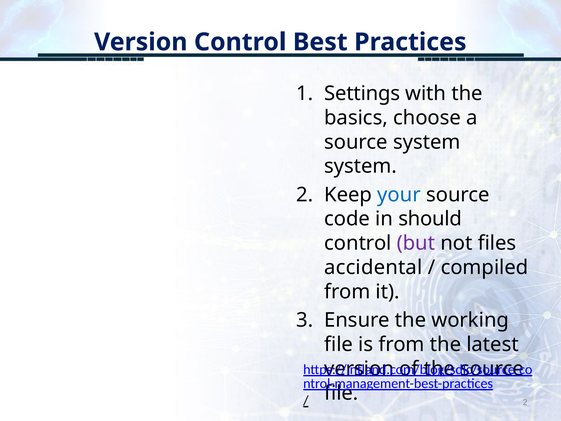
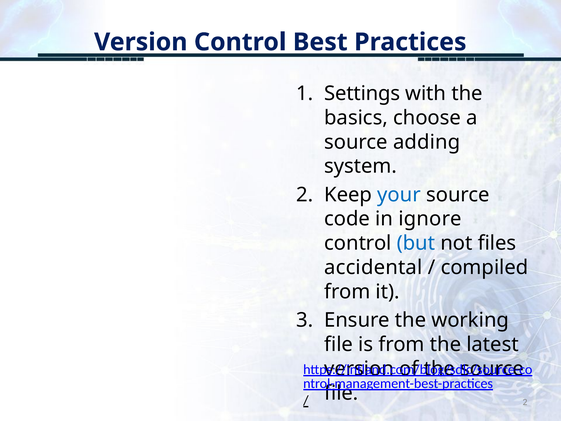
source system: system -> adding
should: should -> ignore
but colour: purple -> blue
